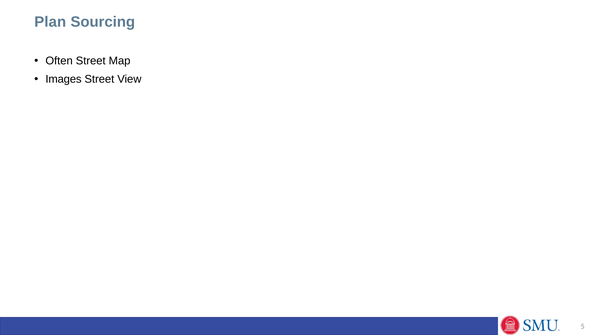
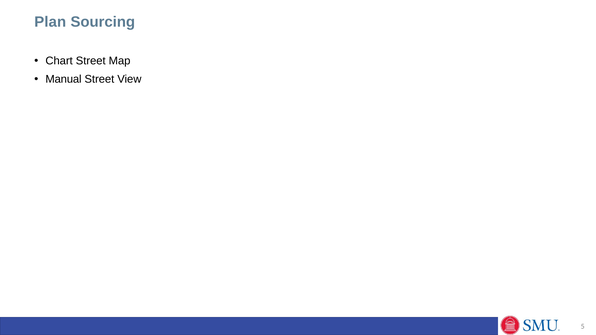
Often: Often -> Chart
Images: Images -> Manual
